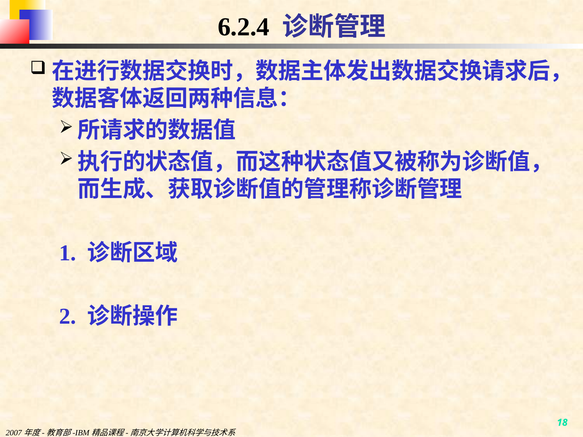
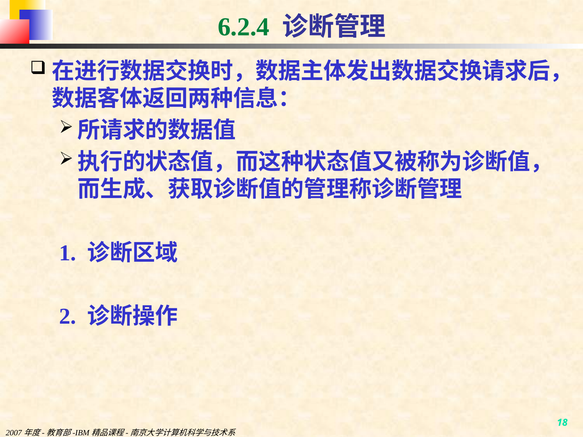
6.2.4 colour: black -> green
